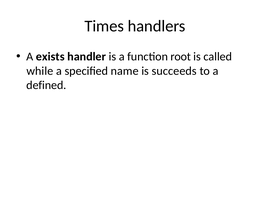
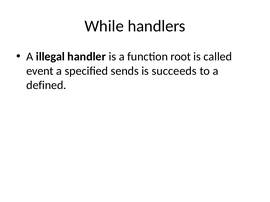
Times: Times -> While
exists: exists -> illegal
while: while -> event
name: name -> sends
